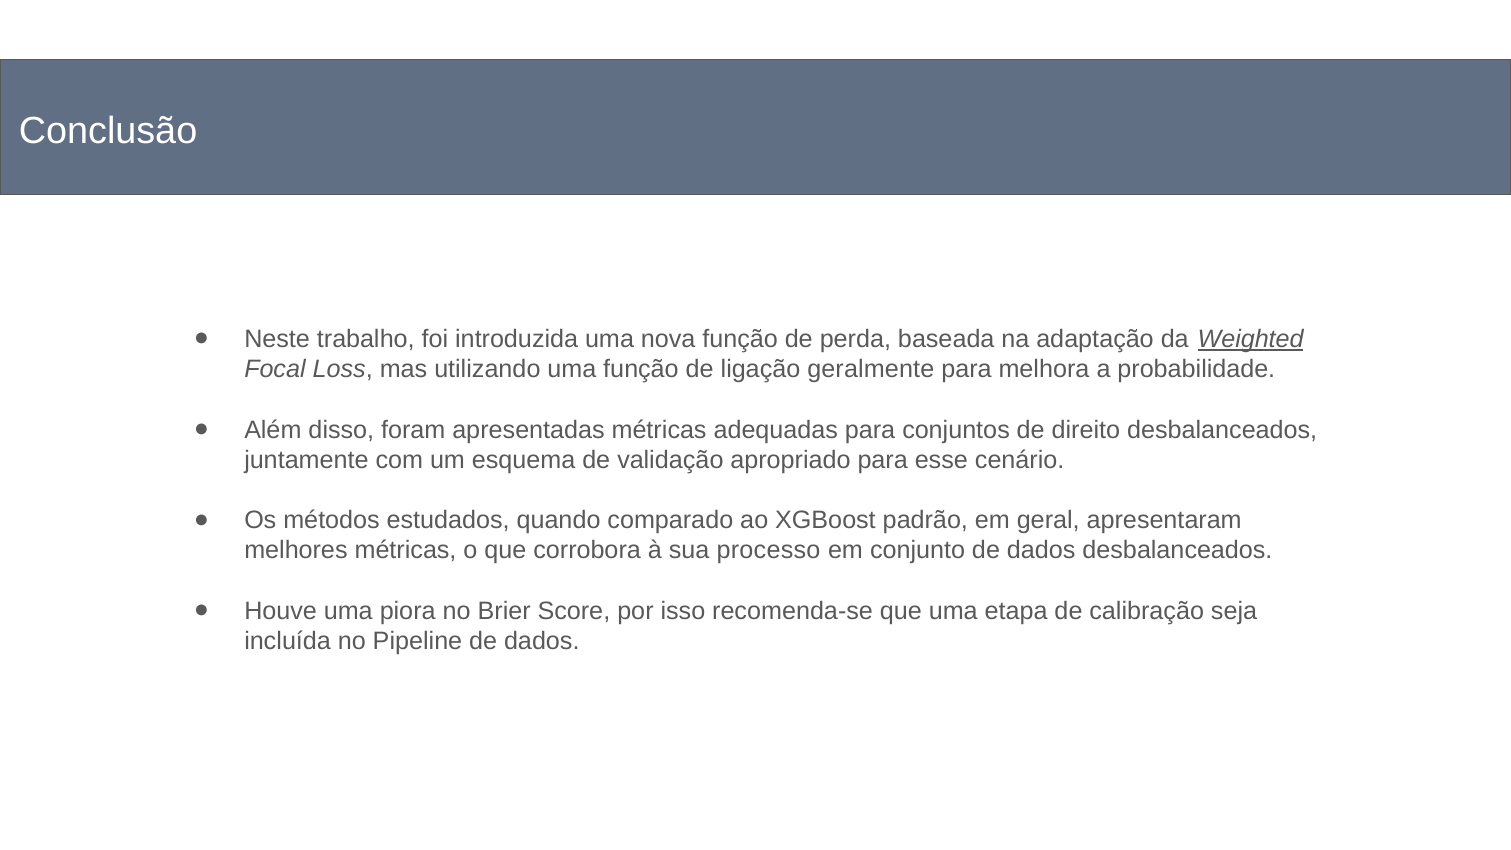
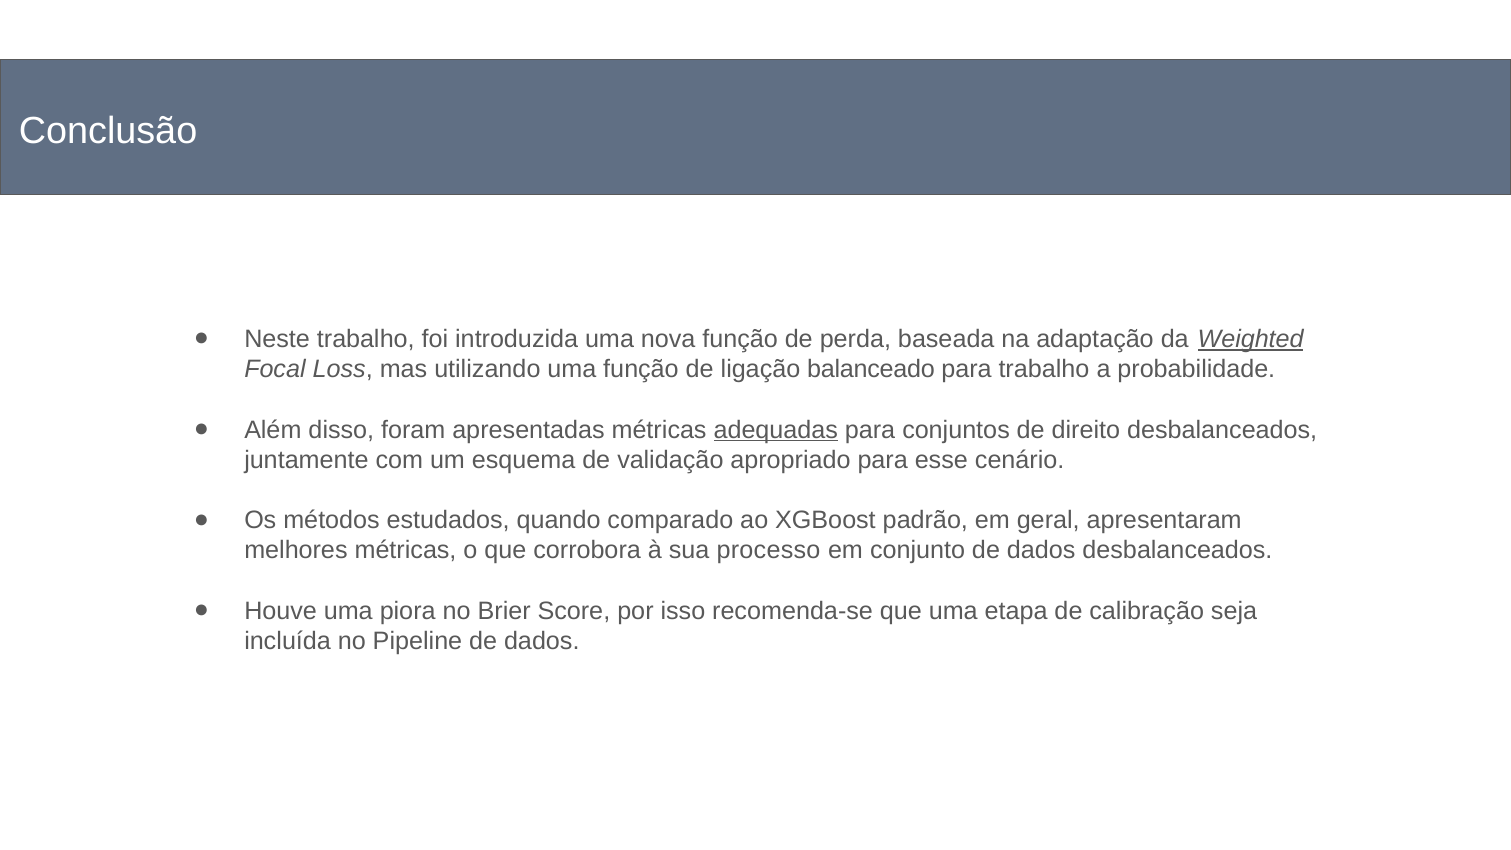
geralmente: geralmente -> balanceado
para melhora: melhora -> trabalho
adequadas underline: none -> present
